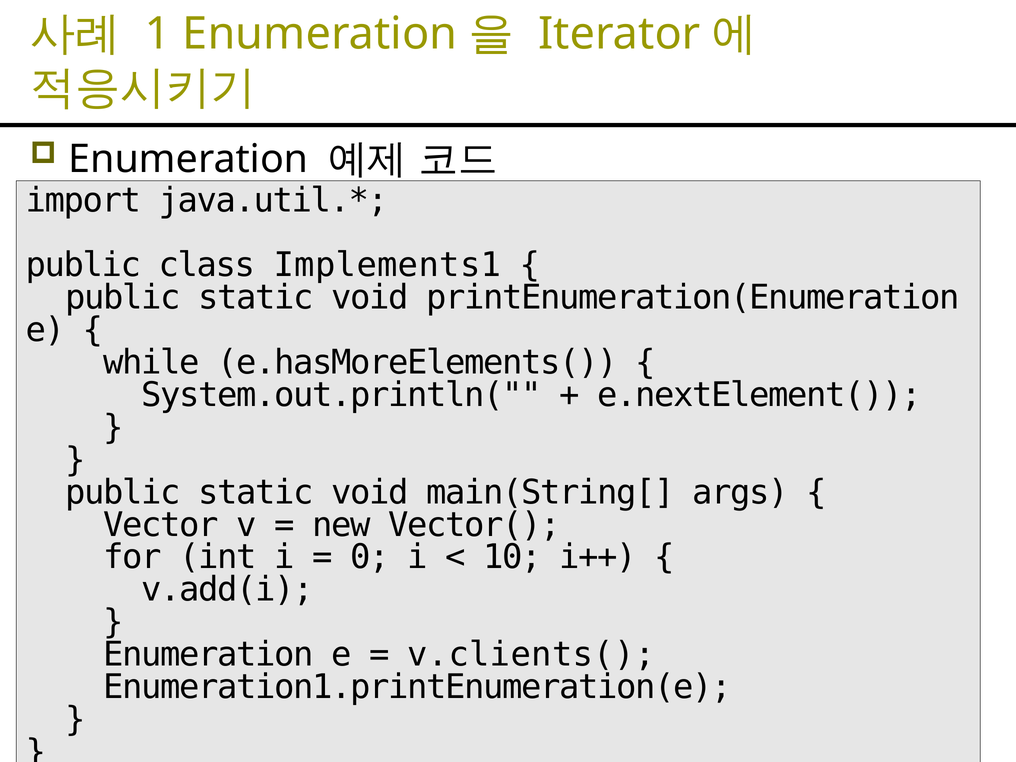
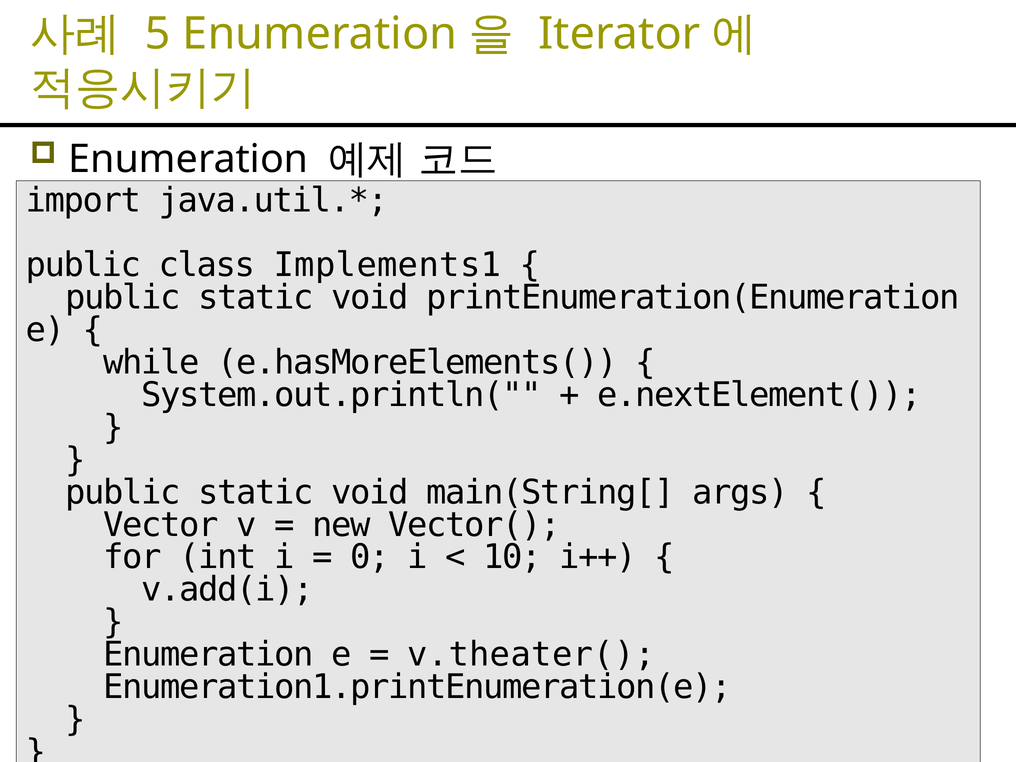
1: 1 -> 5
v.clients(: v.clients( -> v.theater(
